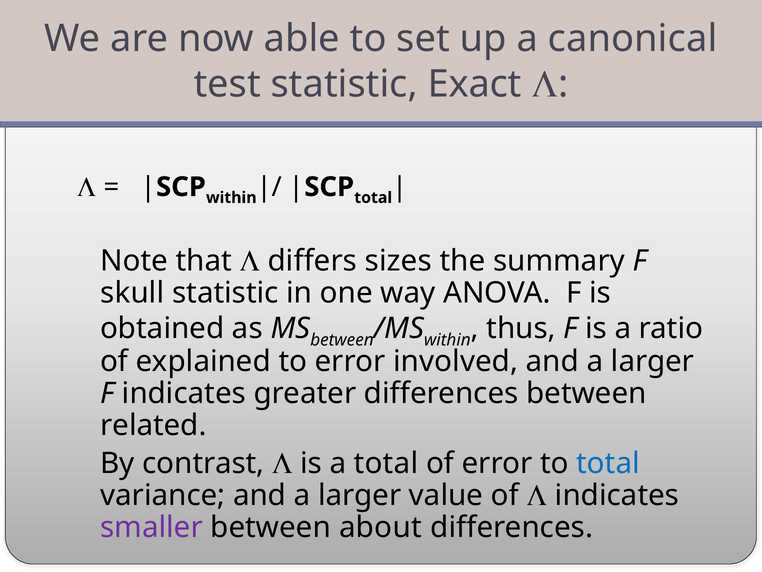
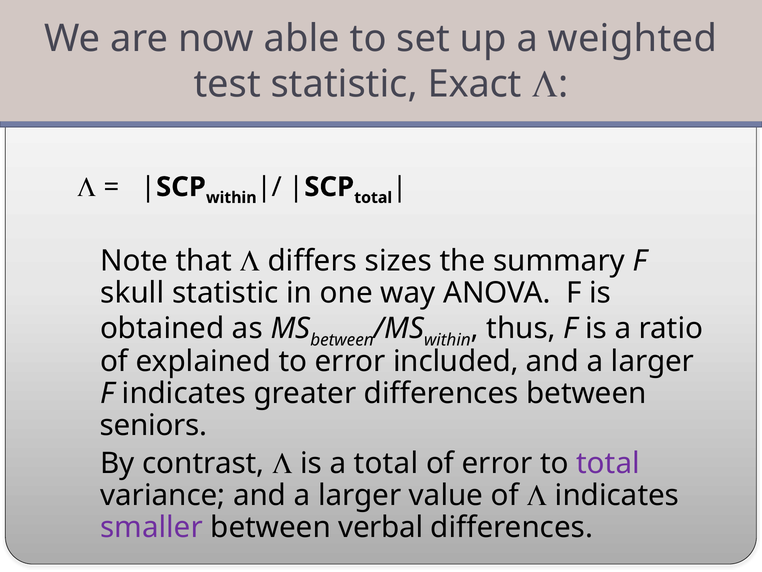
canonical: canonical -> weighted
involved: involved -> included
related: related -> seniors
total at (608, 463) colour: blue -> purple
about: about -> verbal
